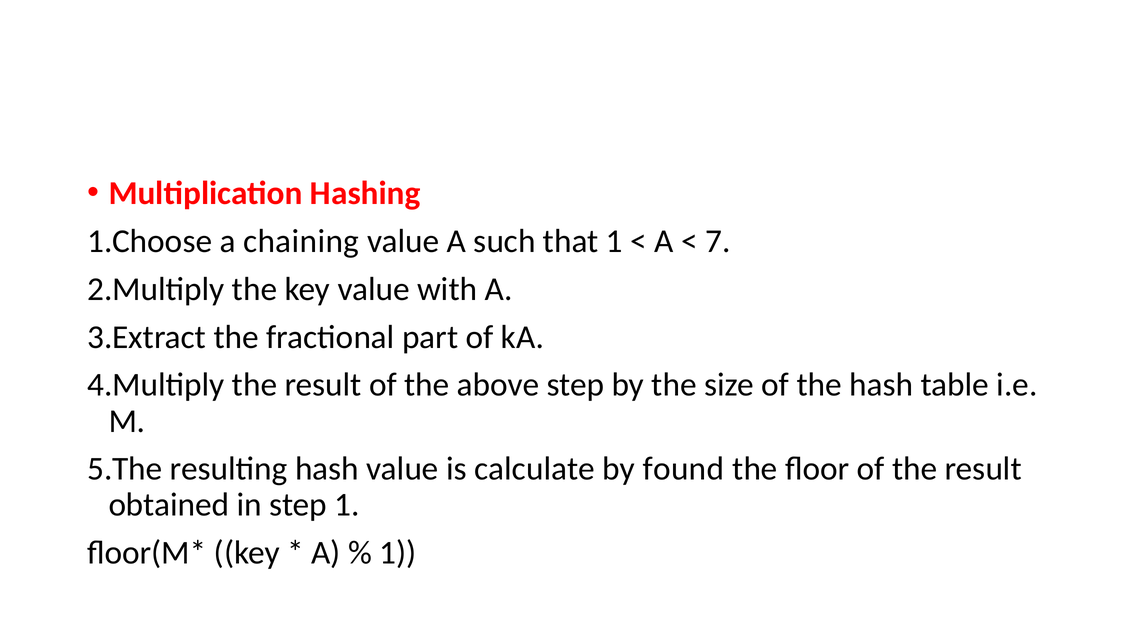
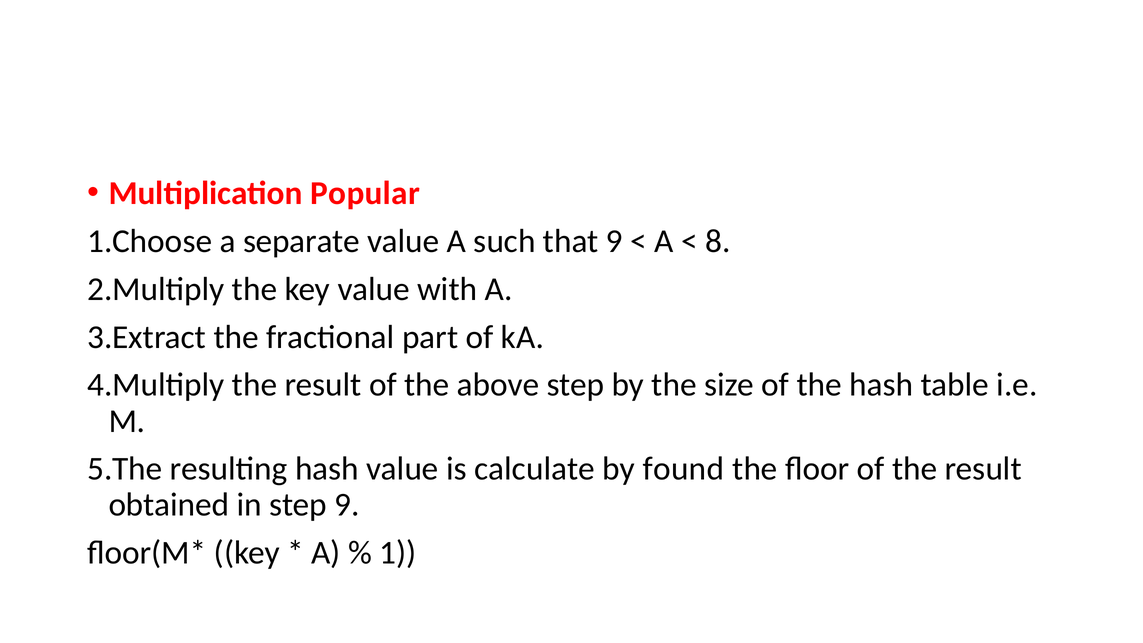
Hashing: Hashing -> Popular
chaining: chaining -> separate
that 1: 1 -> 9
7: 7 -> 8
step 1: 1 -> 9
